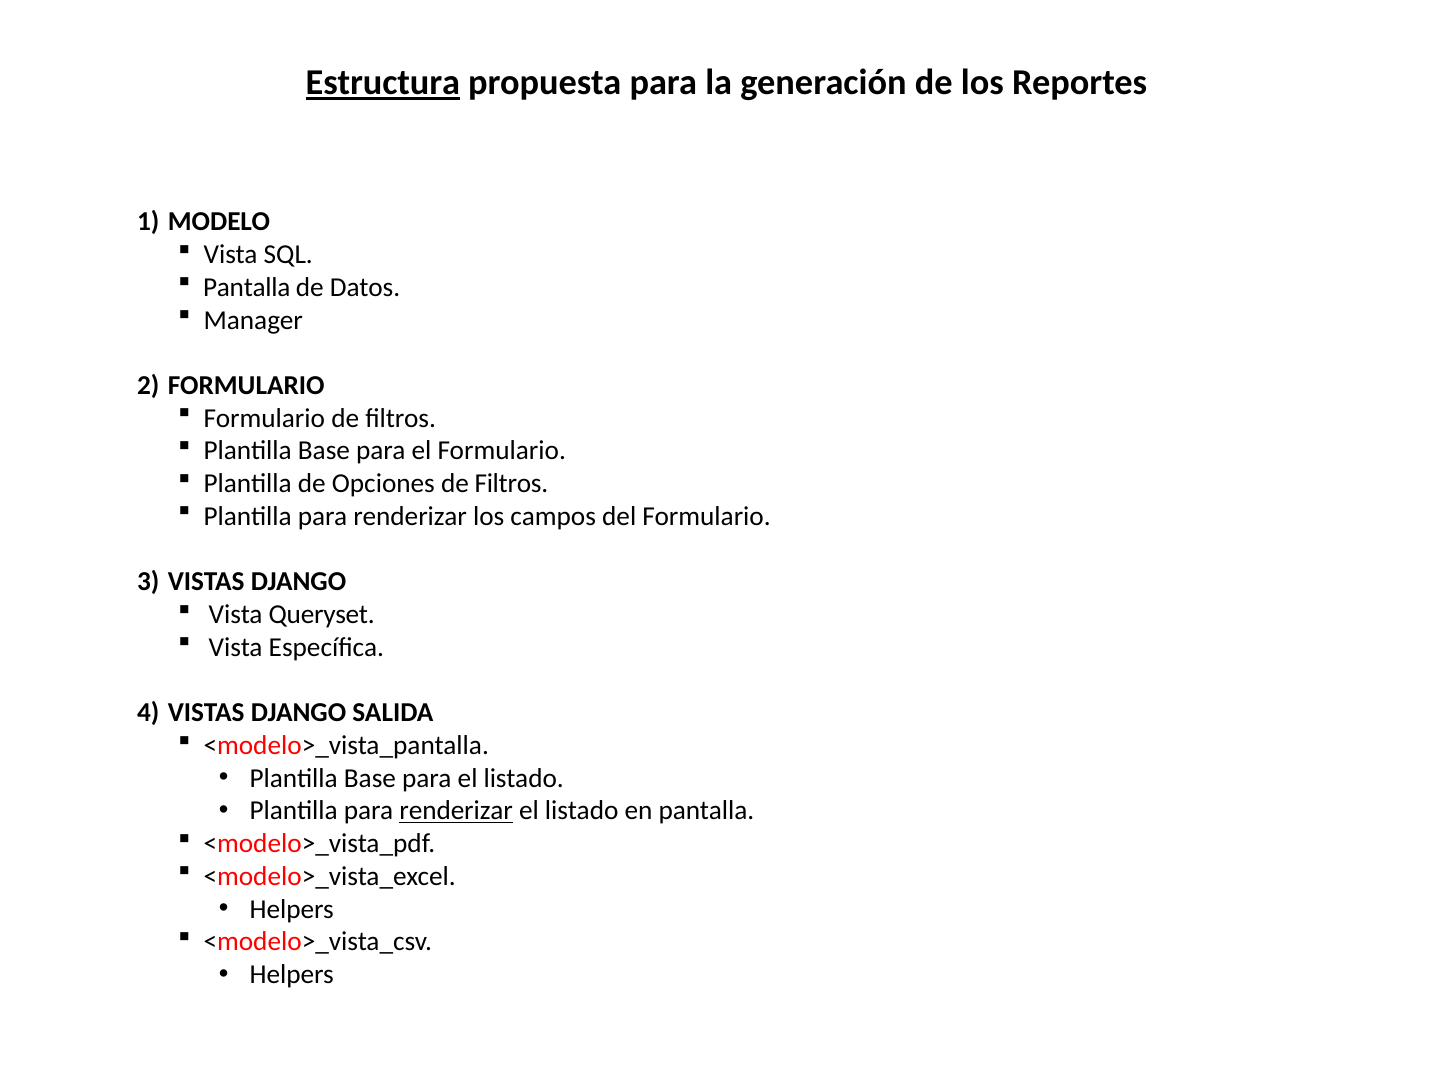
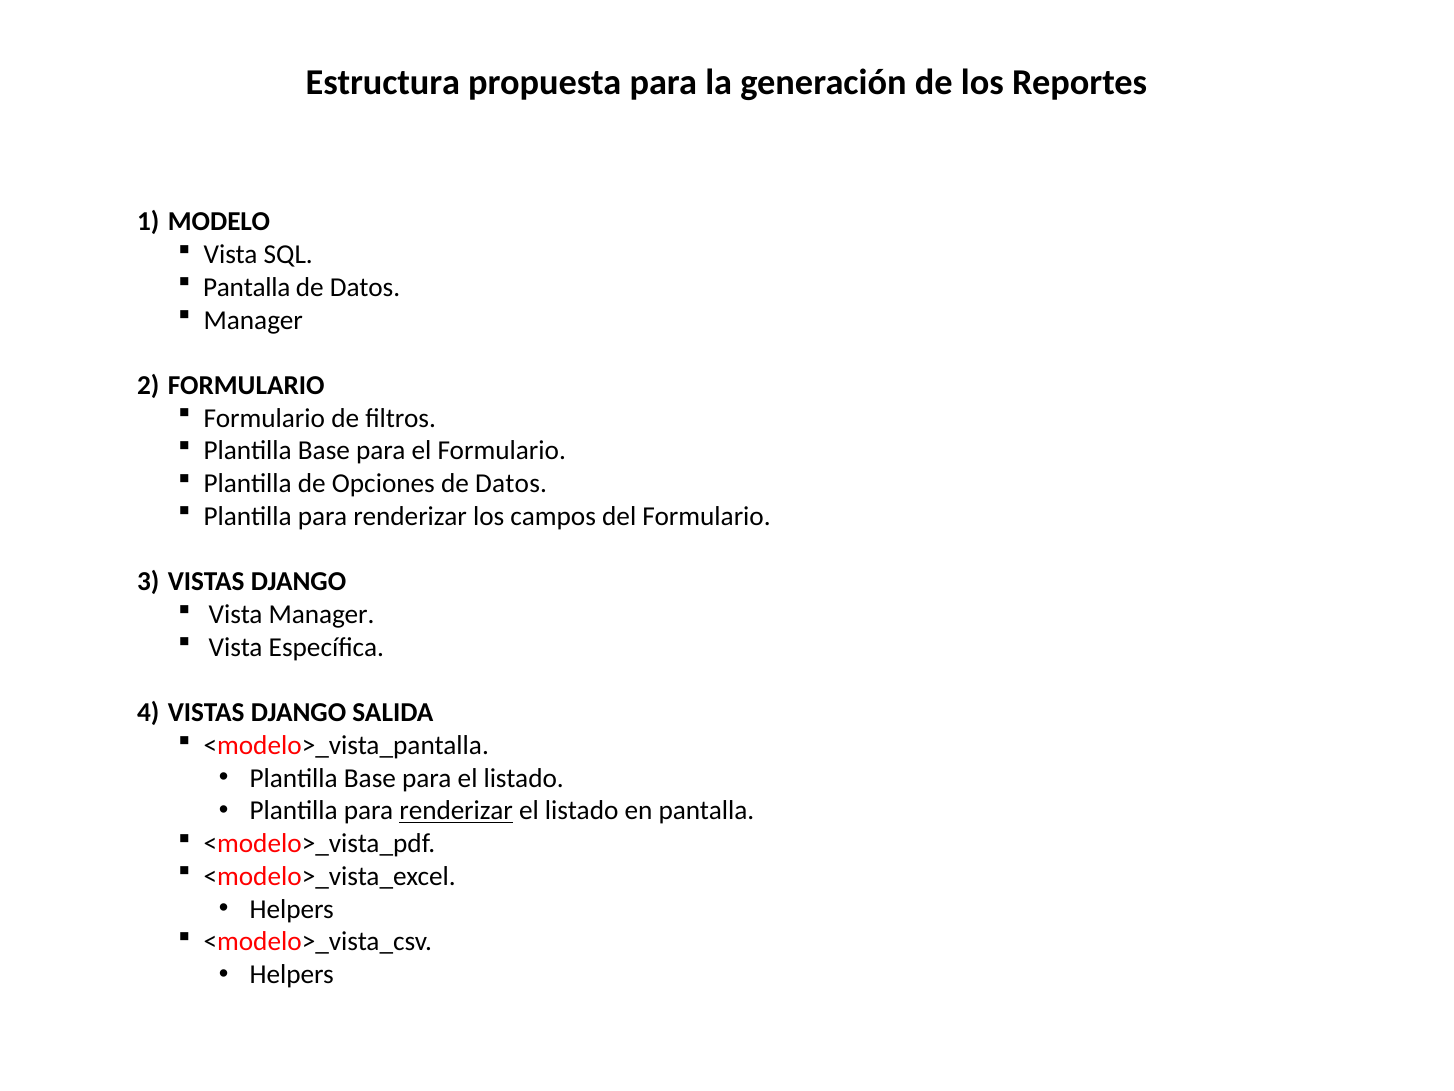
Estructura underline: present -> none
Opciones de Filtros: Filtros -> Datos
Vista Queryset: Queryset -> Manager
